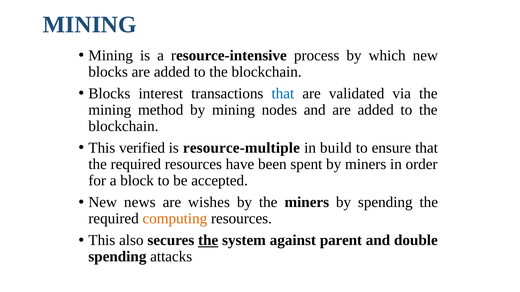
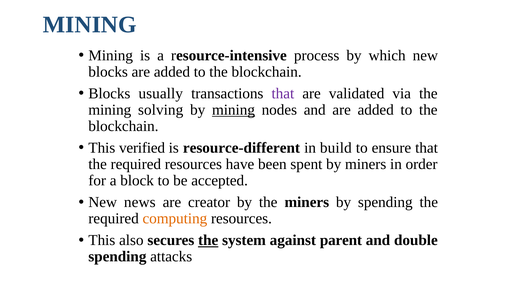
interest: interest -> usually
that at (283, 94) colour: blue -> purple
method: method -> solving
mining at (233, 110) underline: none -> present
resource-multiple: resource-multiple -> resource-different
wishes: wishes -> creator
